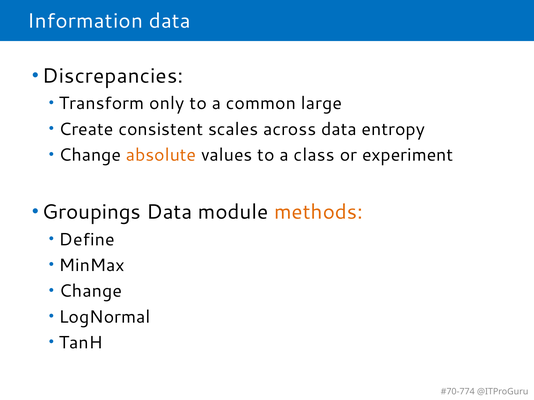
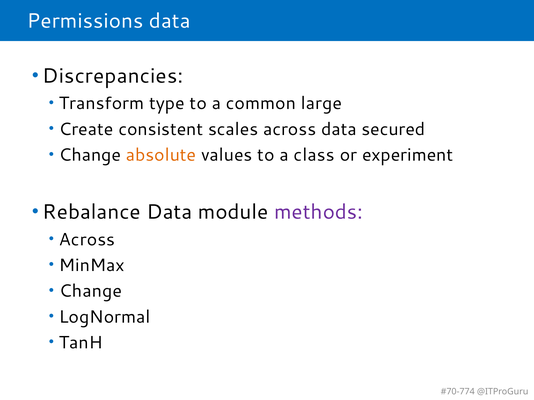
Information: Information -> Permissions
only: only -> type
entropy: entropy -> secured
Groupings: Groupings -> Rebalance
methods colour: orange -> purple
Define at (87, 240): Define -> Across
